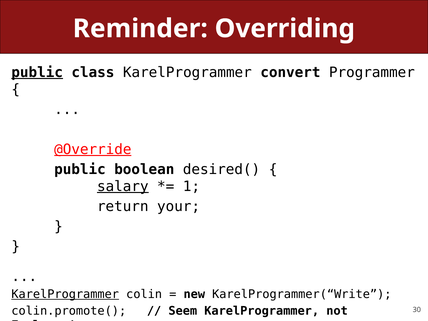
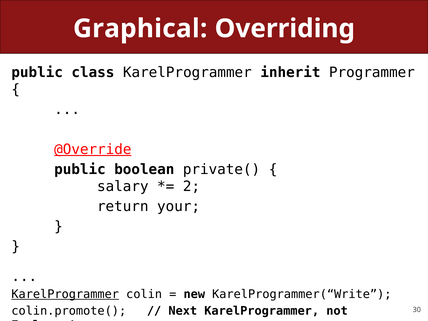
Reminder: Reminder -> Graphical
public at (37, 72) underline: present -> none
convert: convert -> inherit
desired(: desired( -> private(
salary underline: present -> none
1: 1 -> 2
Seem: Seem -> Next
